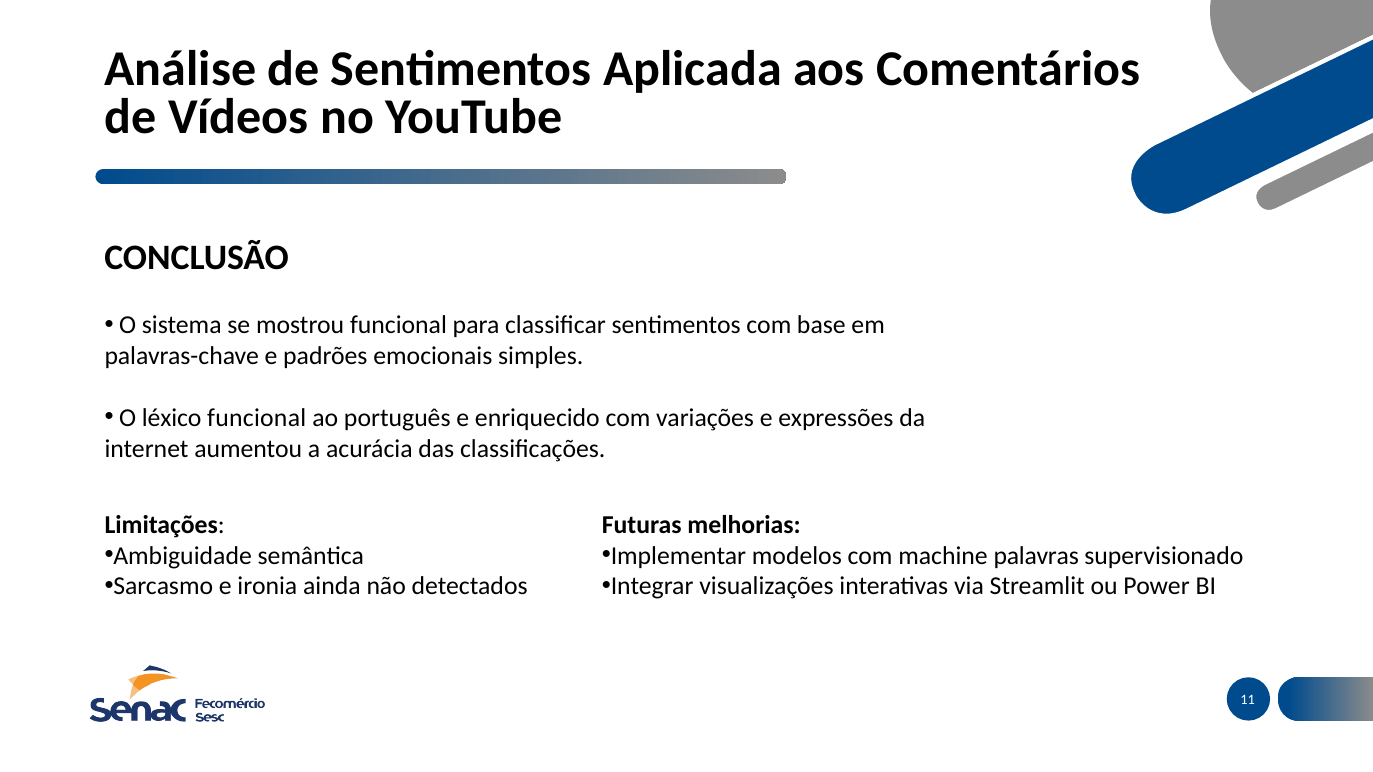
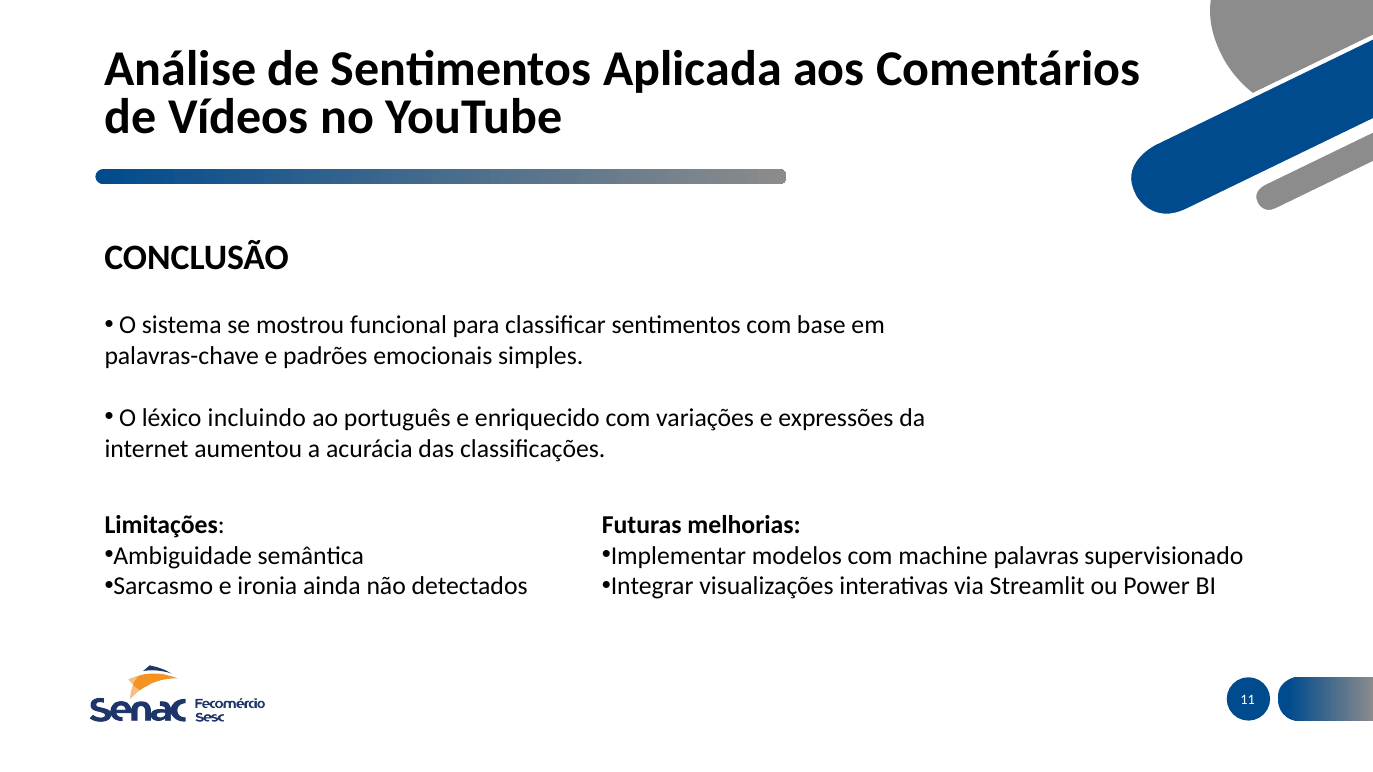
léxico funcional: funcional -> incluindo
